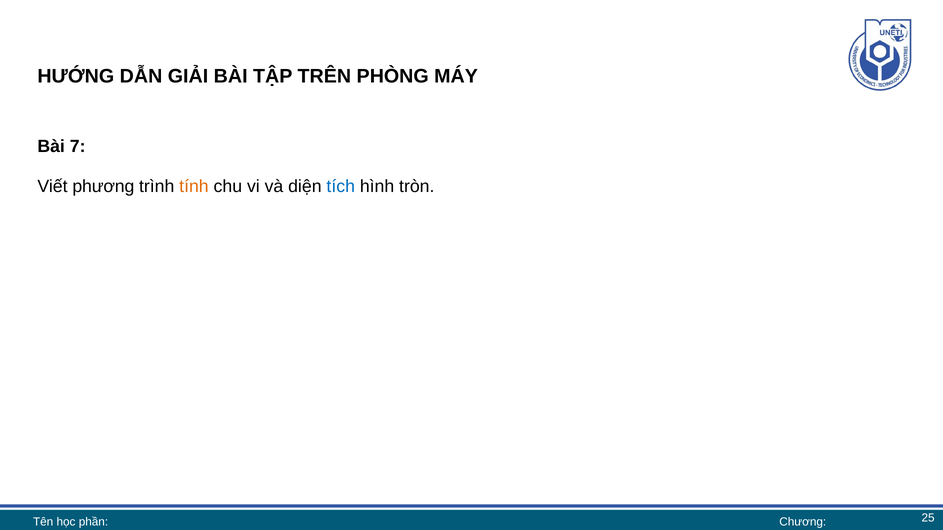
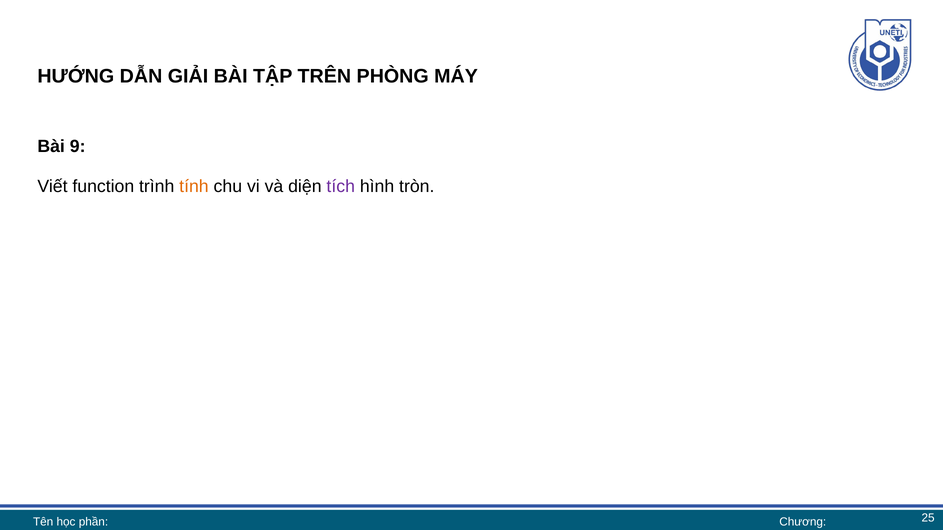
7: 7 -> 9
phương: phương -> function
tích colour: blue -> purple
